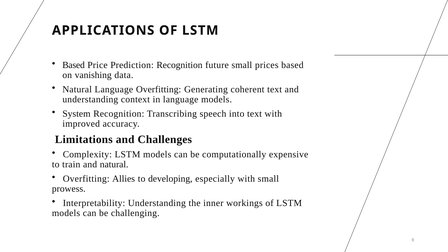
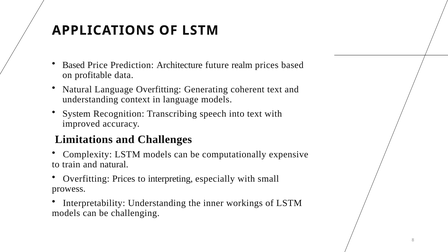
Prediction Recognition: Recognition -> Architecture
future small: small -> realm
vanishing: vanishing -> profitable
Overfitting Allies: Allies -> Prices
developing: developing -> interpreting
